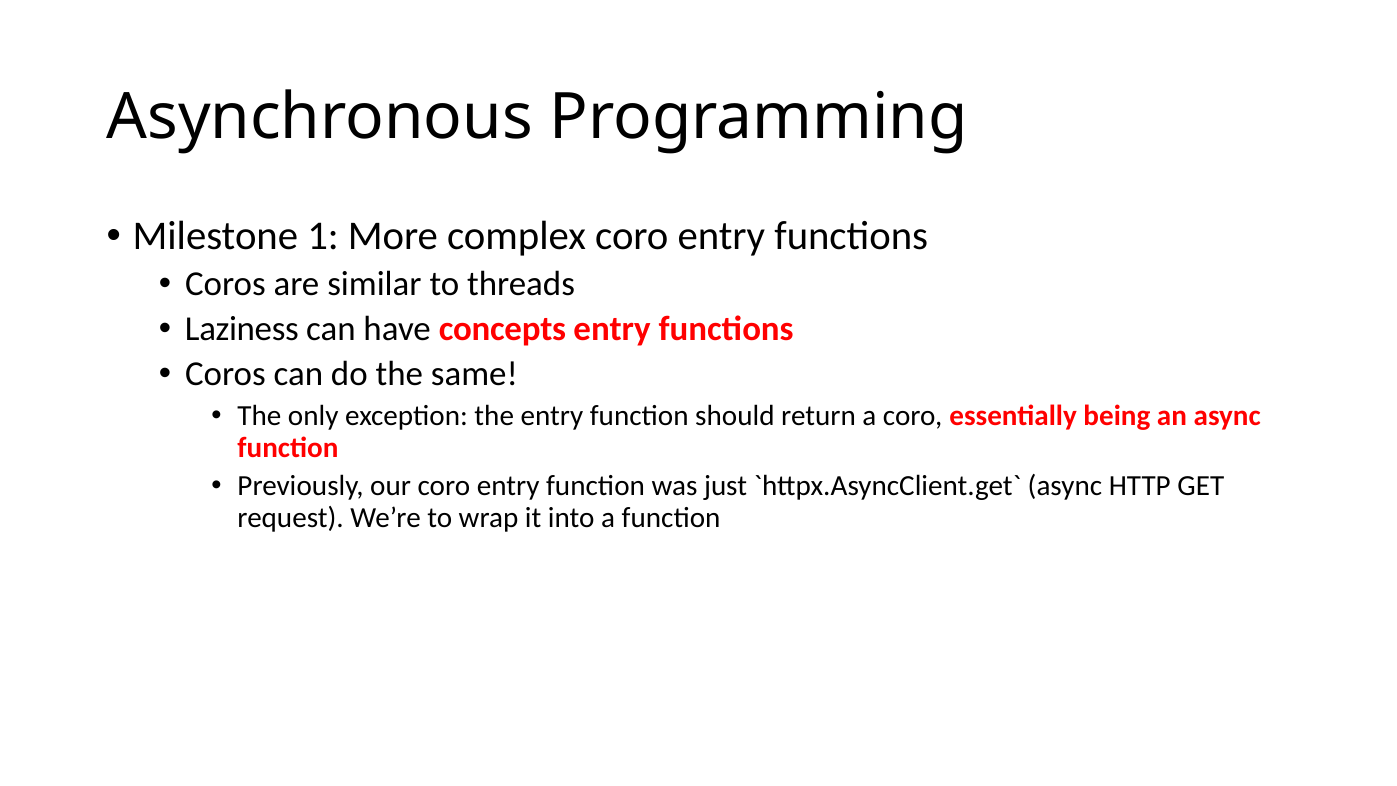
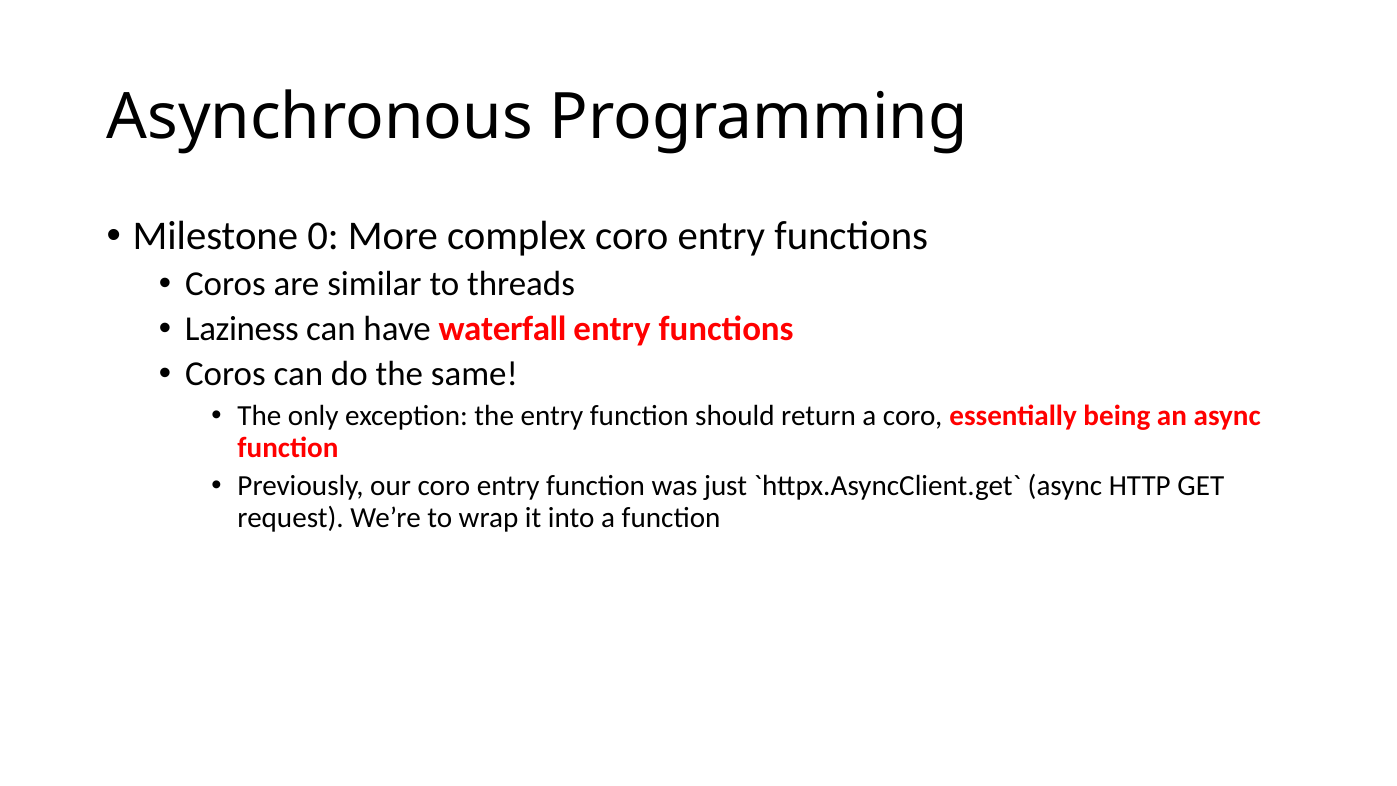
1: 1 -> 0
concepts: concepts -> waterfall
